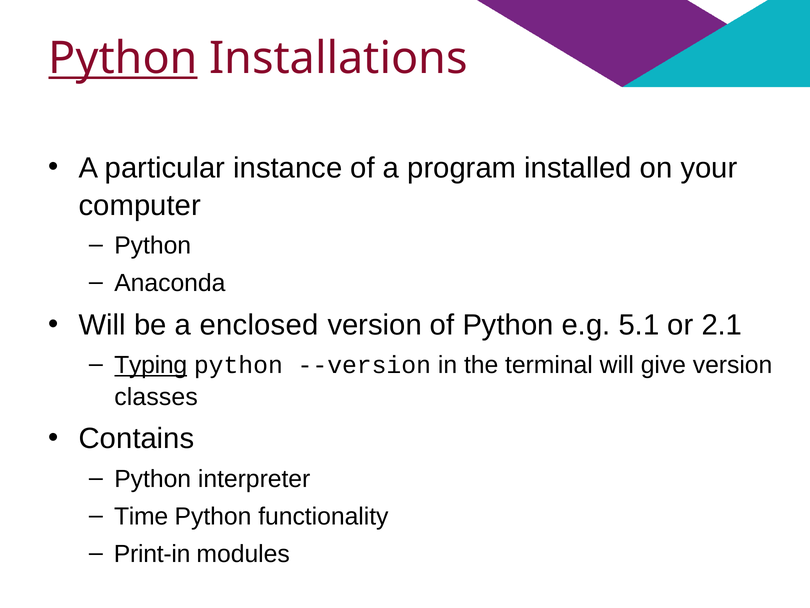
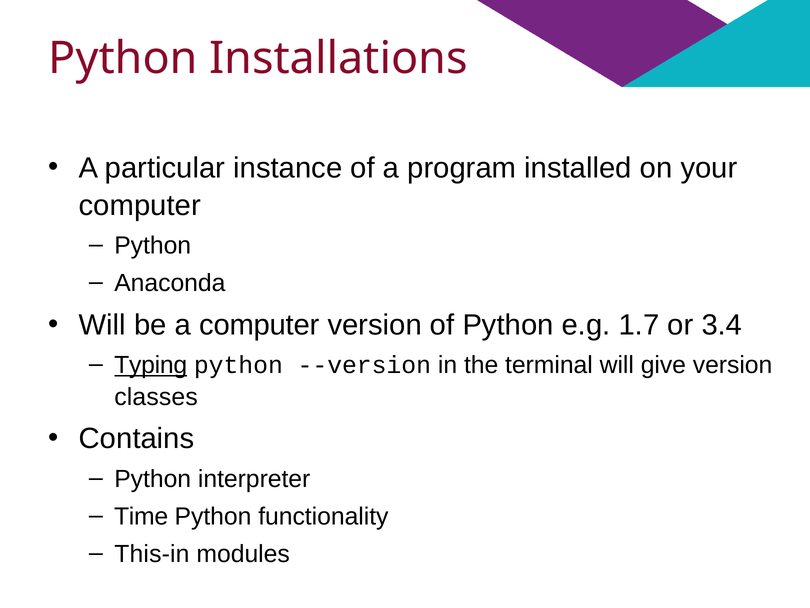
Python at (123, 58) underline: present -> none
a enclosed: enclosed -> computer
5.1: 5.1 -> 1.7
2.1: 2.1 -> 3.4
Print-in: Print-in -> This-in
